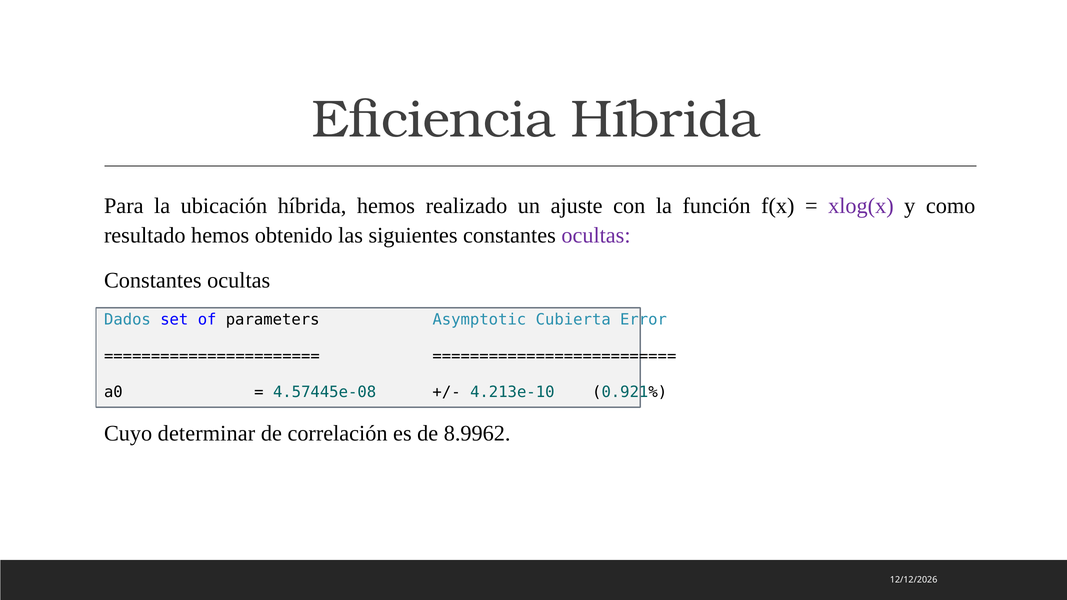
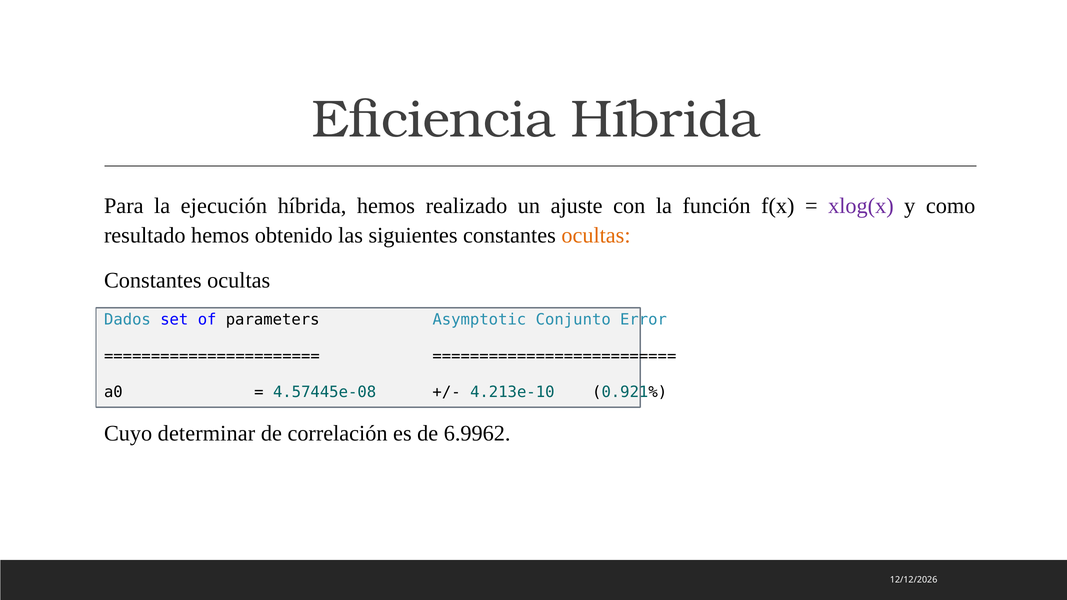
ubicación: ubicación -> ejecución
ocultas at (596, 235) colour: purple -> orange
Cubierta: Cubierta -> Conjunto
8.9962: 8.9962 -> 6.9962
